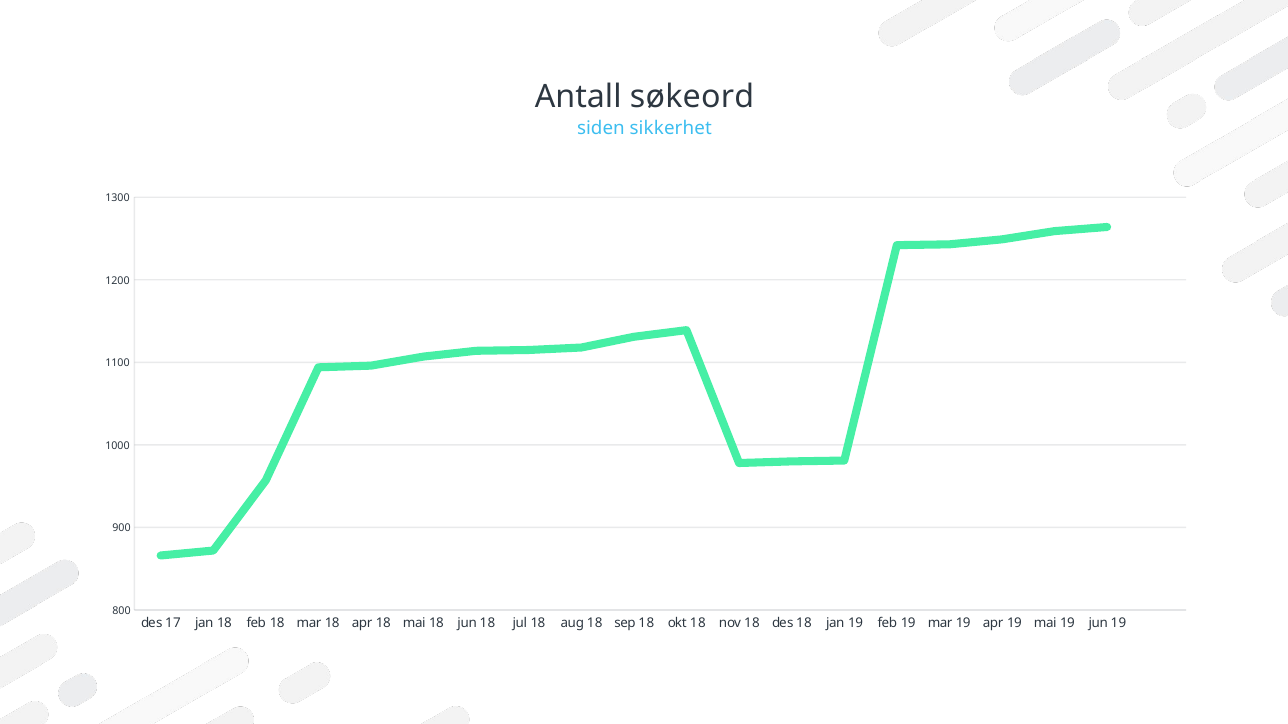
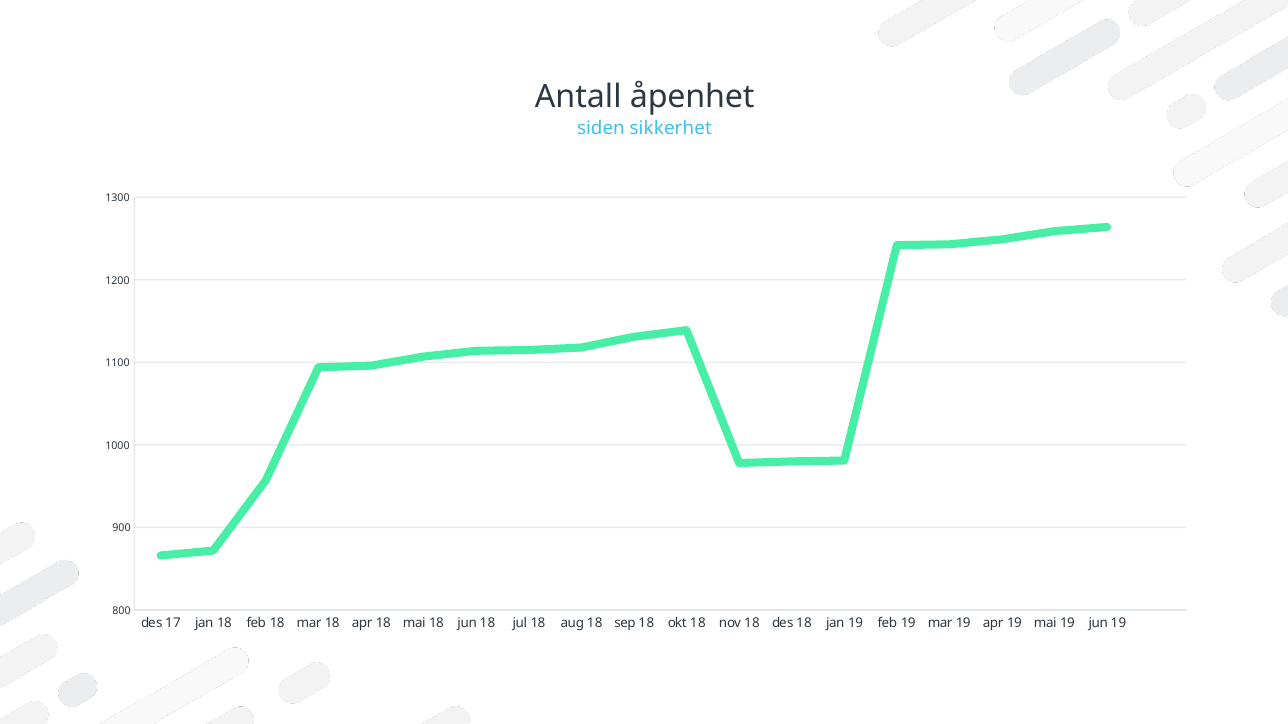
søkeord: søkeord -> åpenhet
